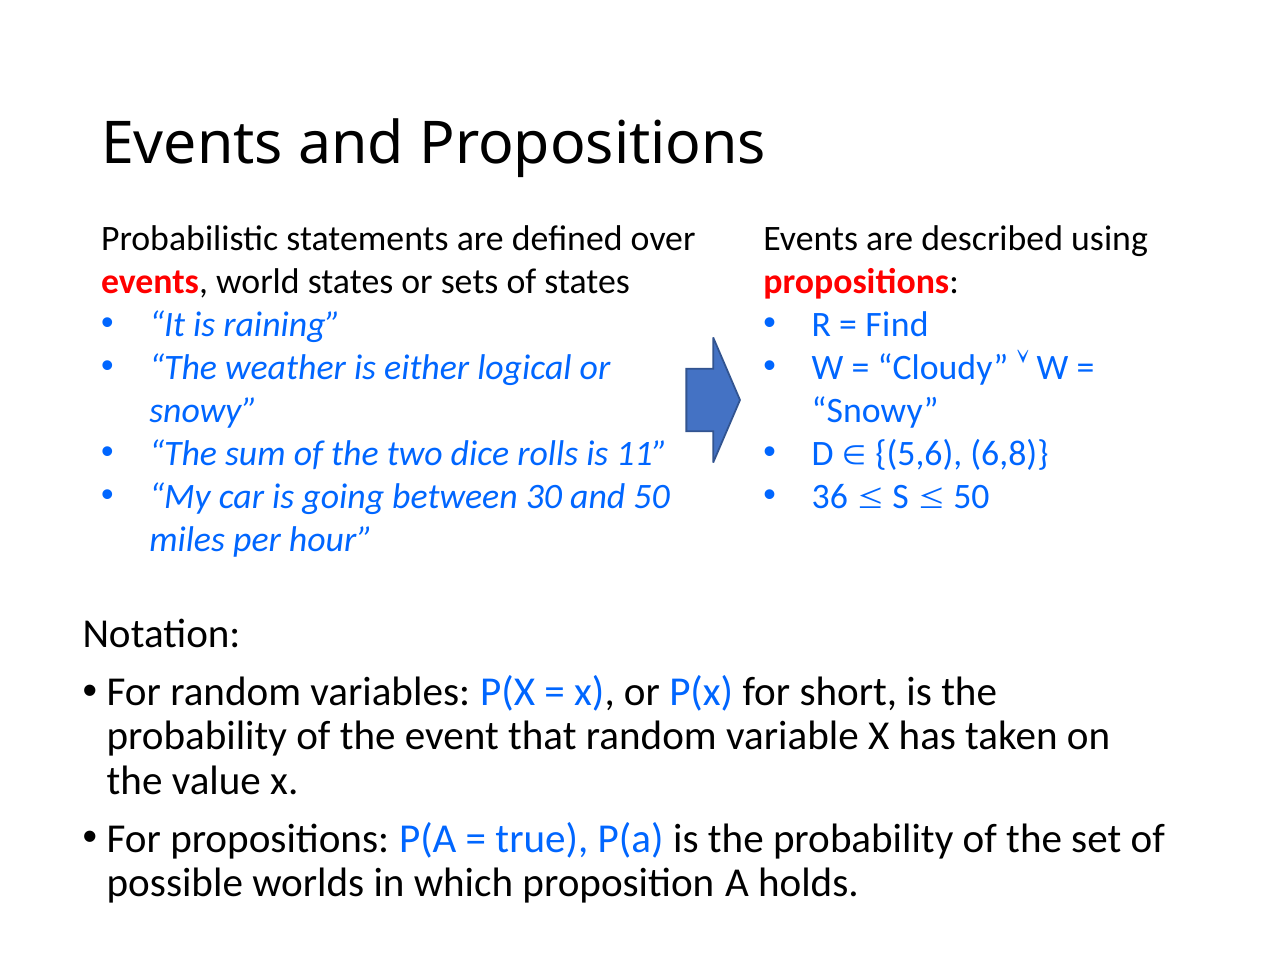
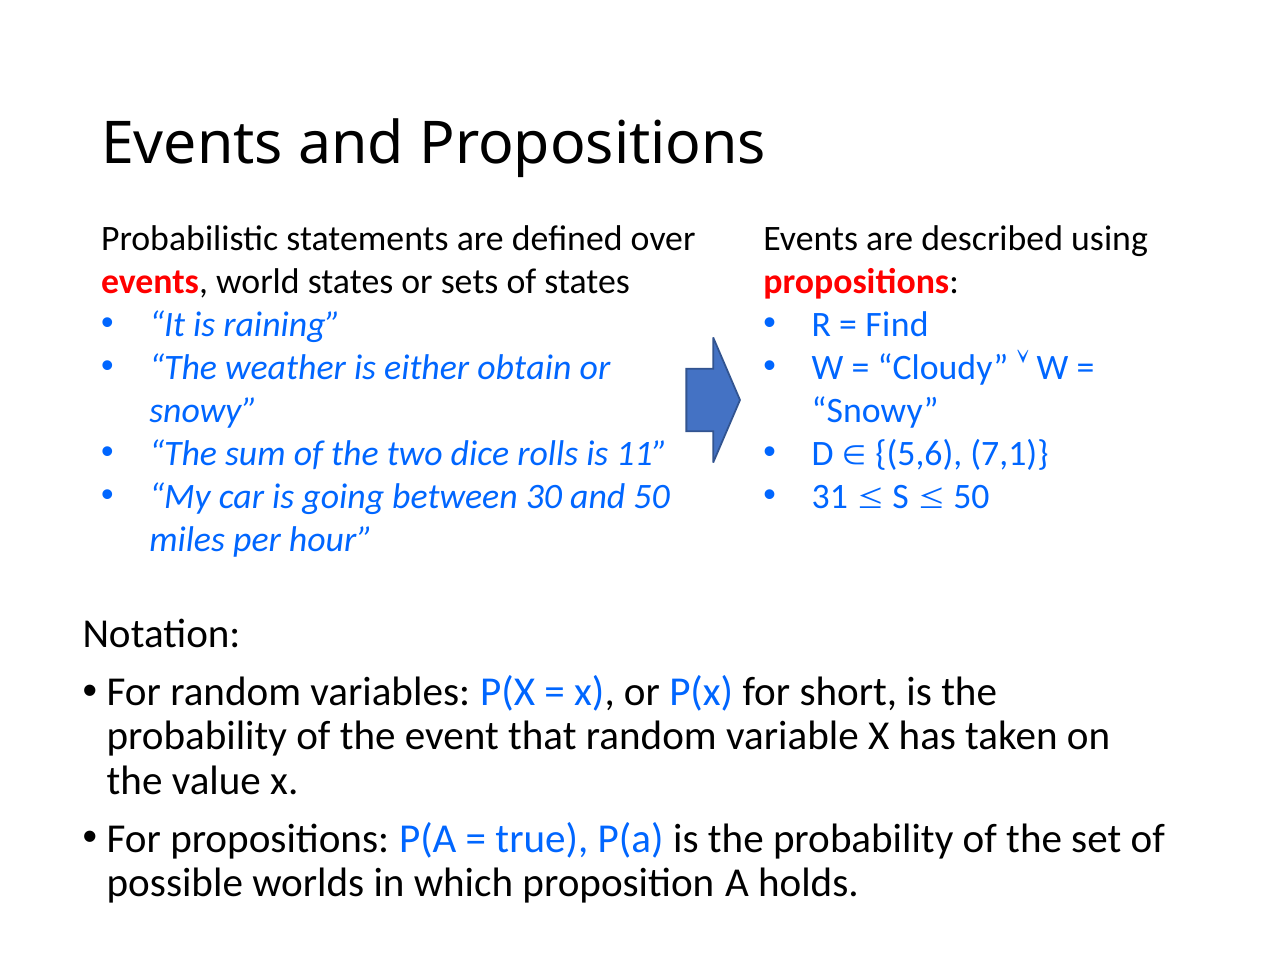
logical: logical -> obtain
6,8: 6,8 -> 7,1
36: 36 -> 31
